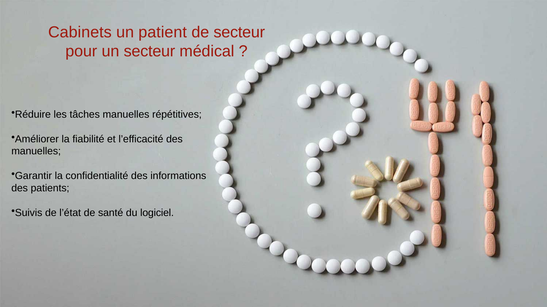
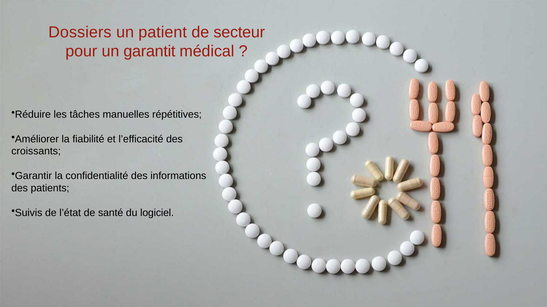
Cabinets: Cabinets -> Dossiers
un secteur: secteur -> garantit
manuelles at (36, 152): manuelles -> croissants
